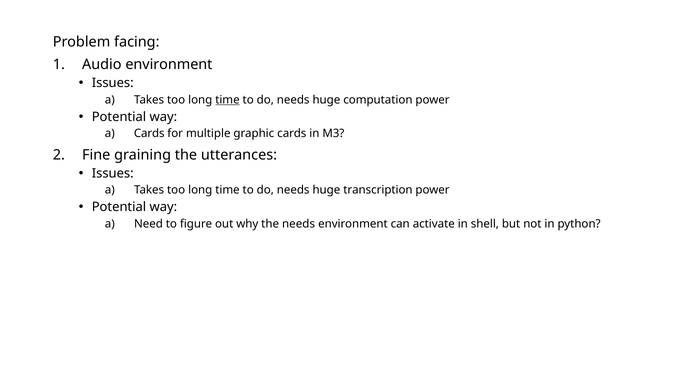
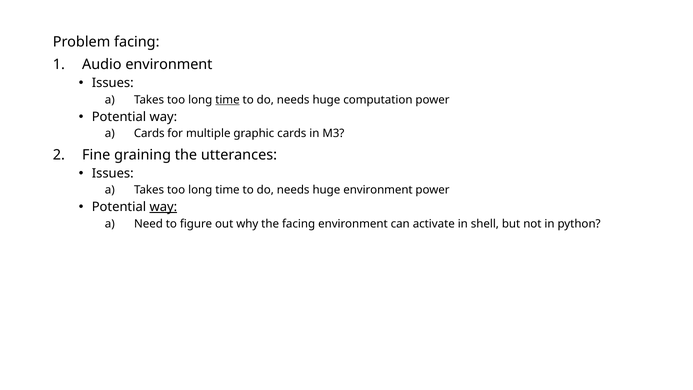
huge transcription: transcription -> environment
way at (163, 207) underline: none -> present
the needs: needs -> facing
